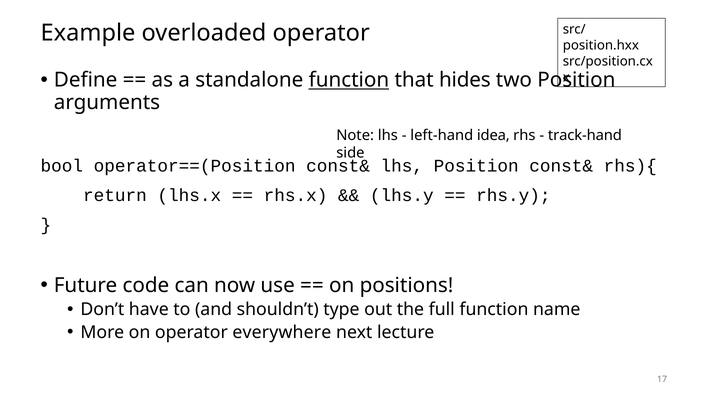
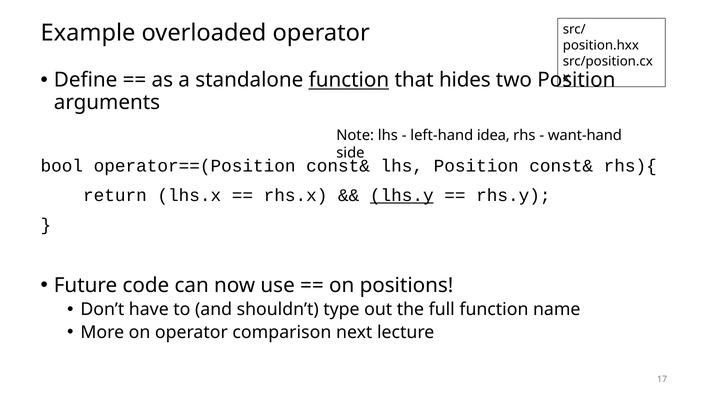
track-hand: track-hand -> want-hand
lhs.y underline: none -> present
everywhere: everywhere -> comparison
